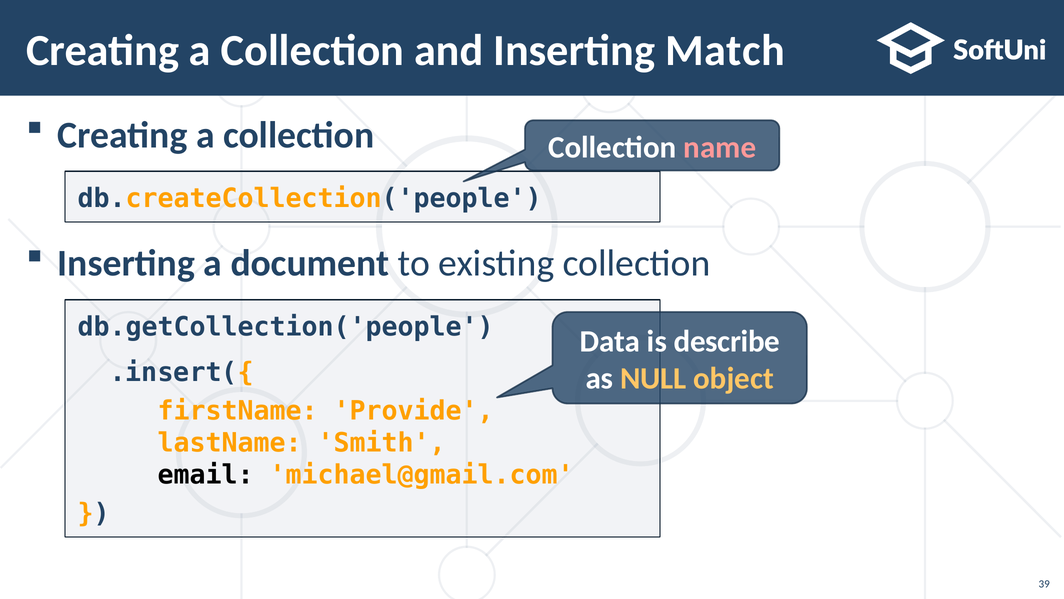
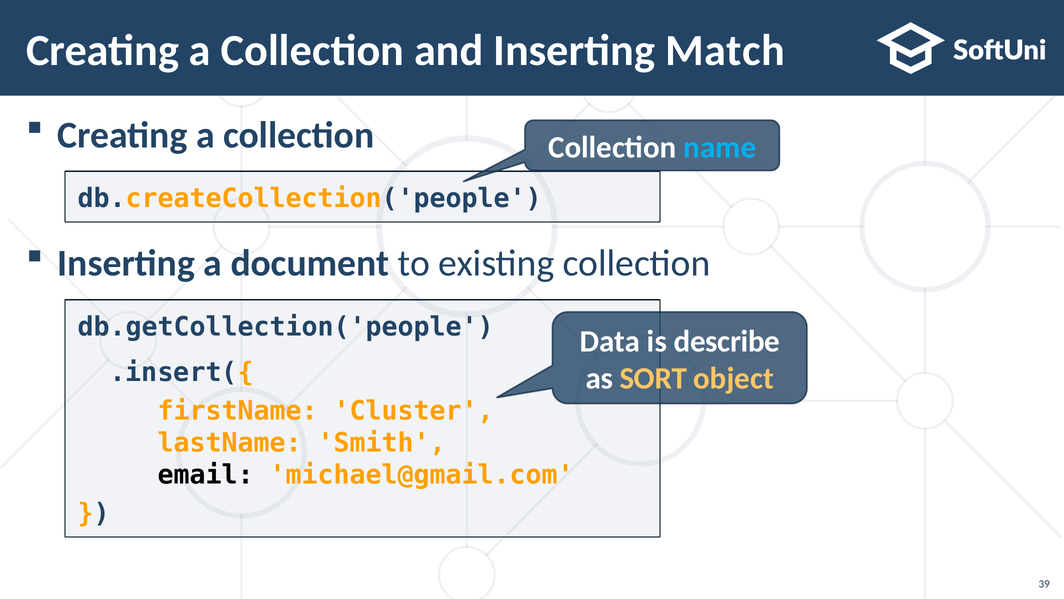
name colour: pink -> light blue
NULL: NULL -> SORT
Provide: Provide -> Cluster
